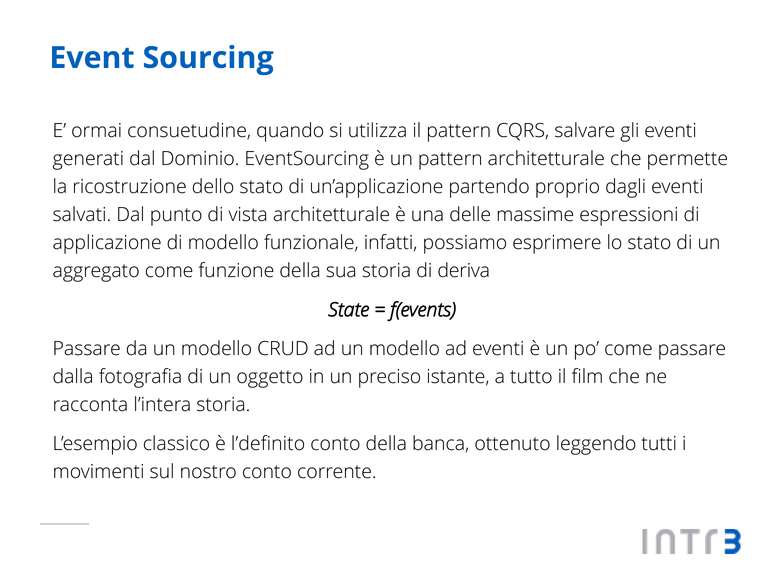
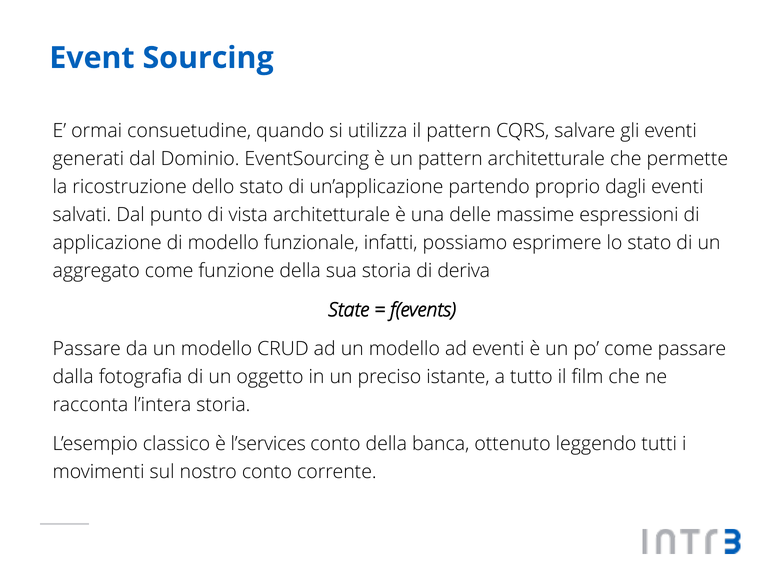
l’definito: l’definito -> l’services
